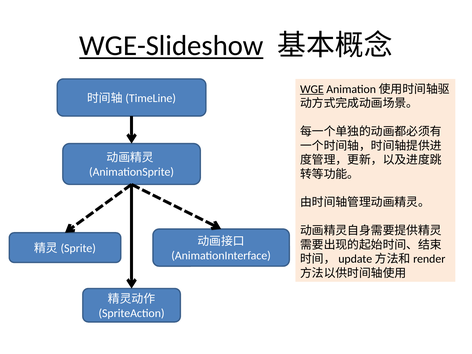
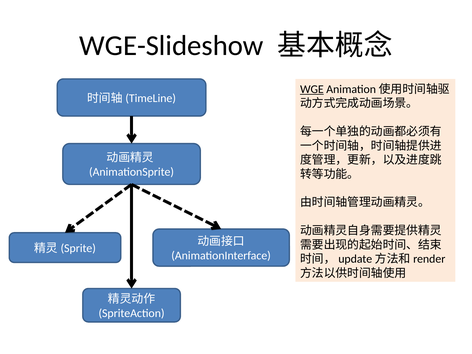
WGE-Slideshow underline: present -> none
